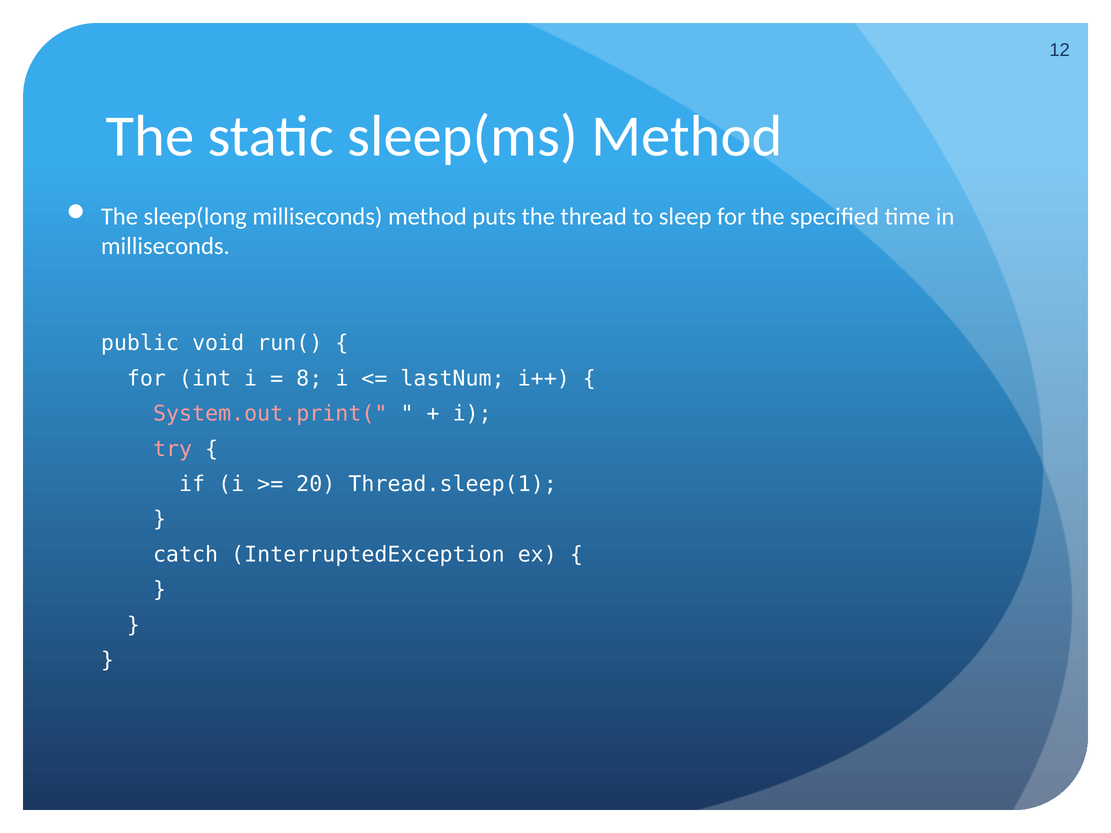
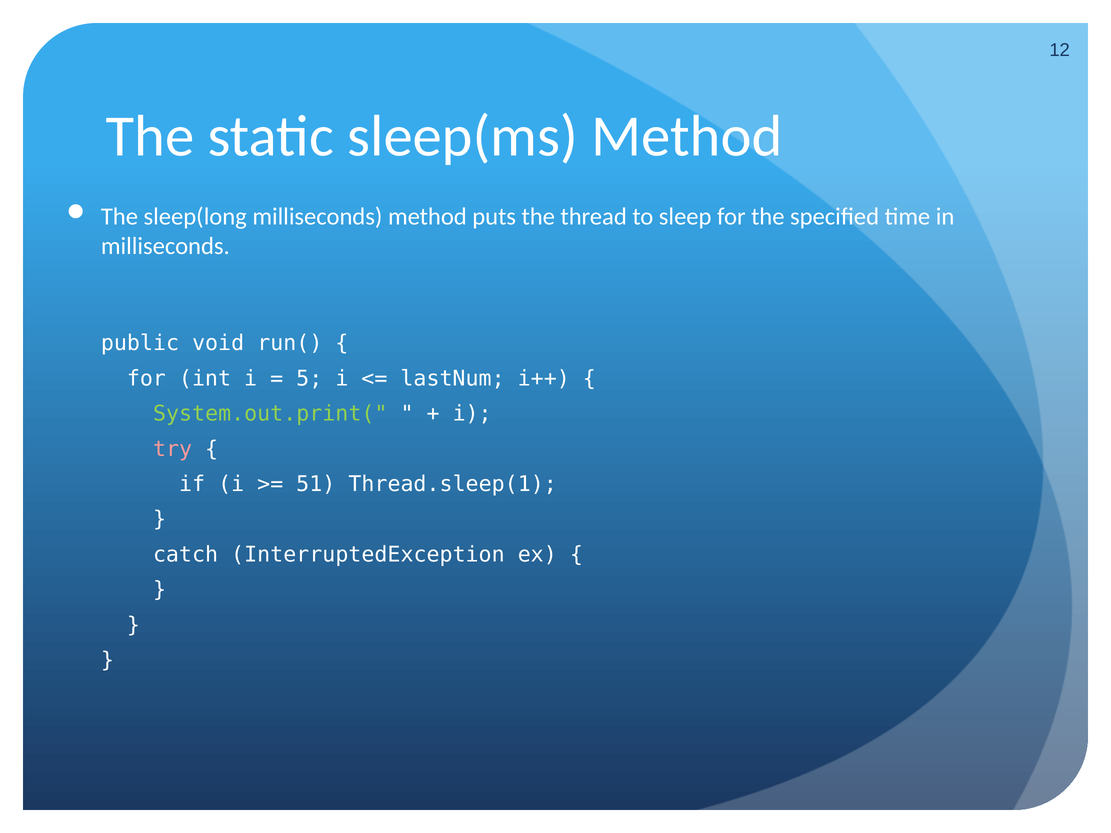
8: 8 -> 5
System.out.print( colour: pink -> light green
20: 20 -> 51
